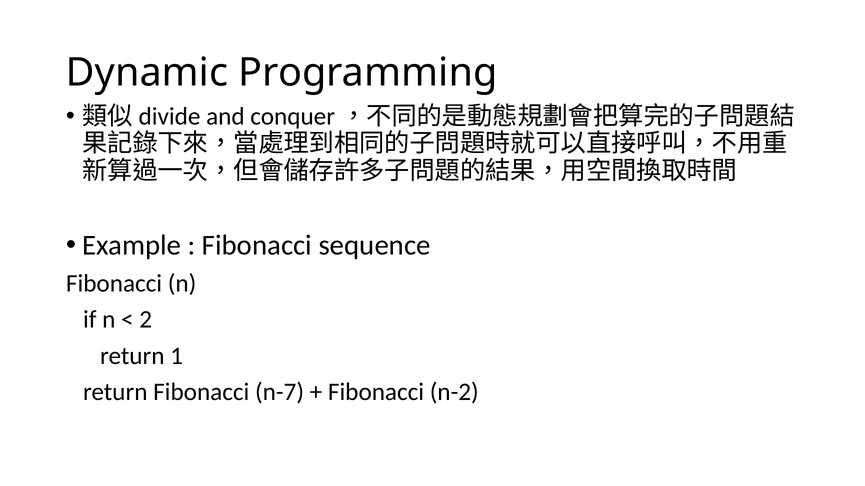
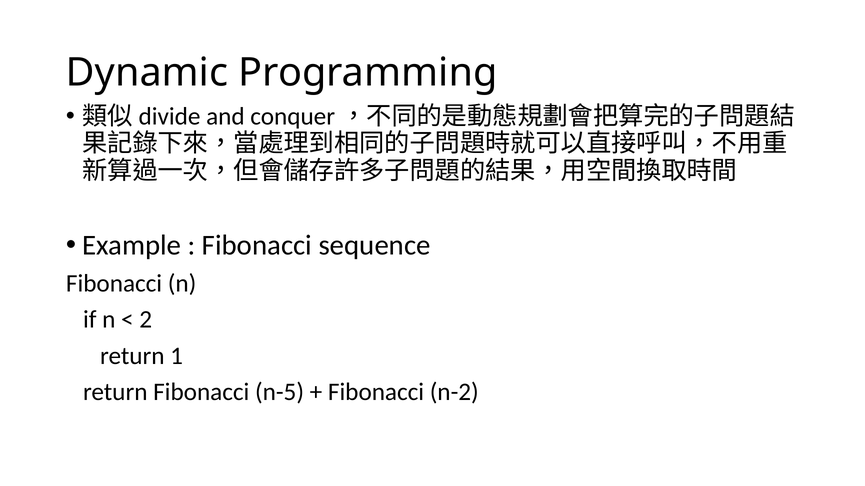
n-7: n-7 -> n-5
